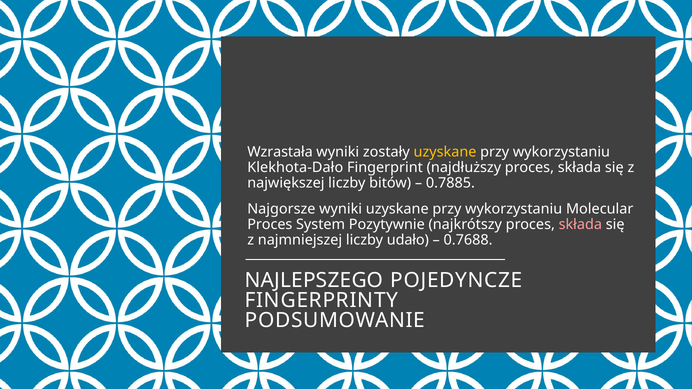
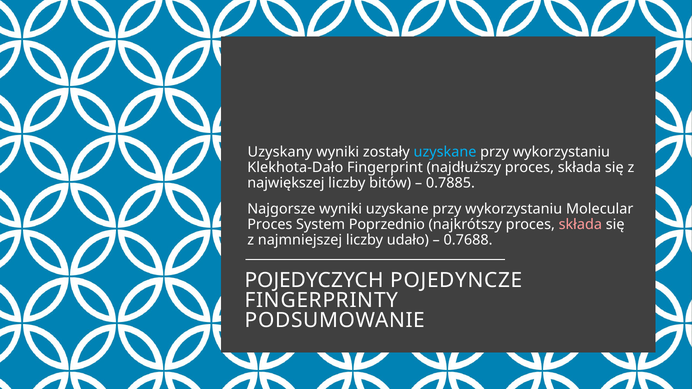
Wzrastała: Wzrastała -> Uzyskany
uzyskane at (445, 152) colour: yellow -> light blue
Pozytywnie: Pozytywnie -> Poprzednio
NAJLEPSZEGO: NAJLEPSZEGO -> POJEDYCZYCH
